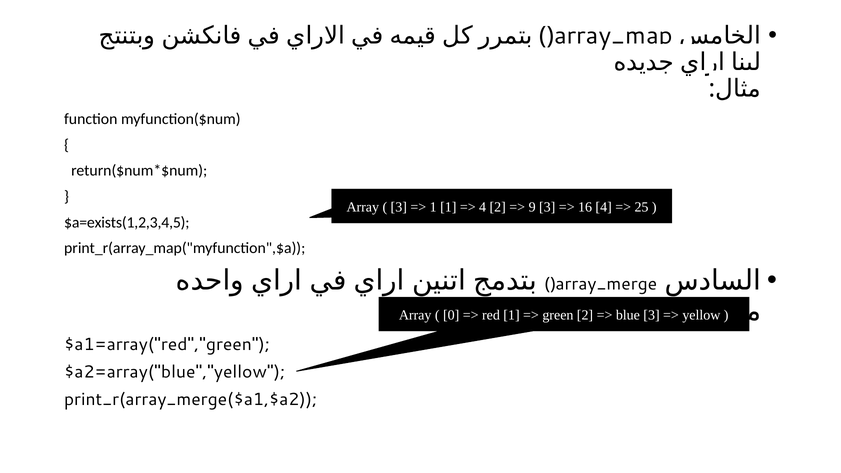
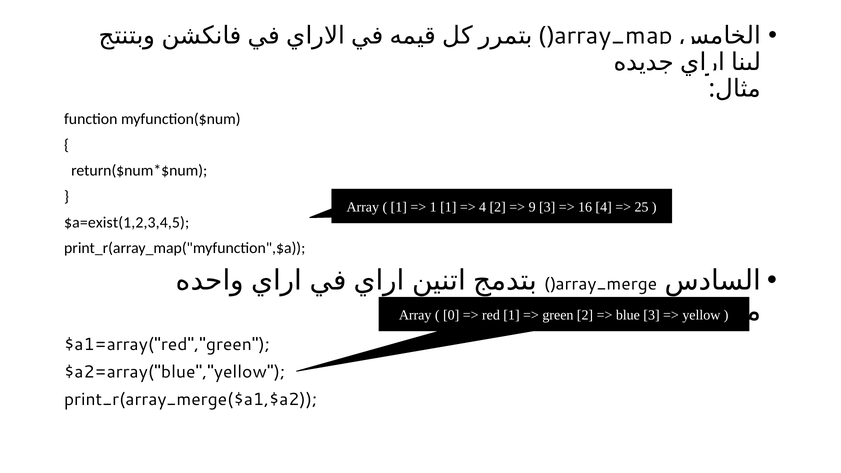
3 at (399, 207): 3 -> 1
$a=exists(1,2,3,4,5: $a=exists(1,2,3,4,5 -> $a=exist(1,2,3,4,5
